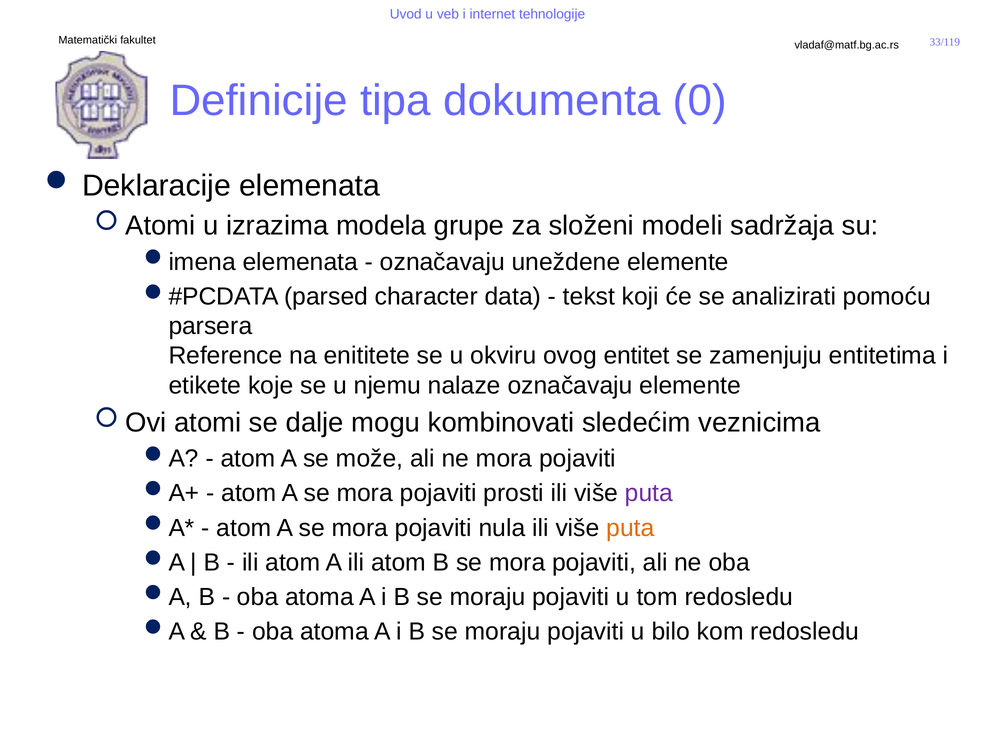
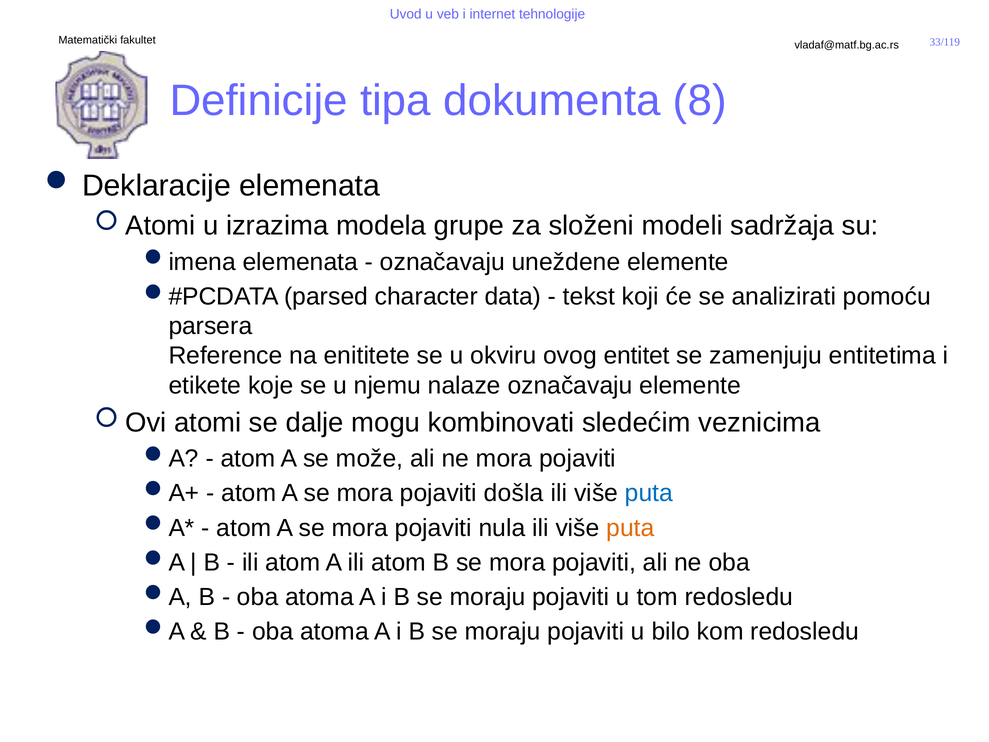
0: 0 -> 8
prosti: prosti -> došla
puta at (649, 493) colour: purple -> blue
